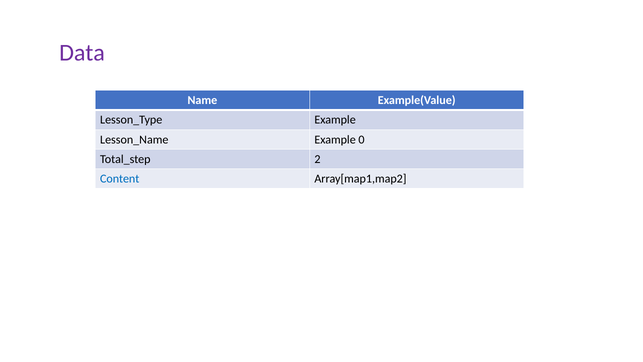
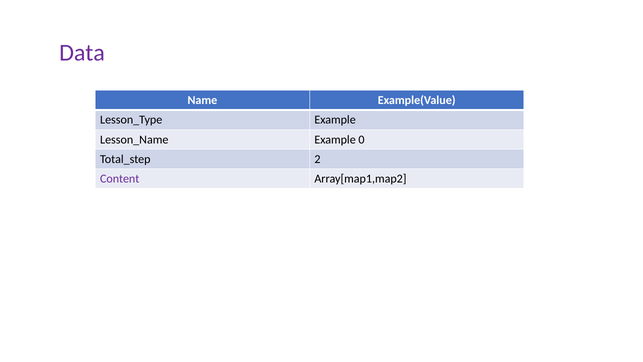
Content colour: blue -> purple
